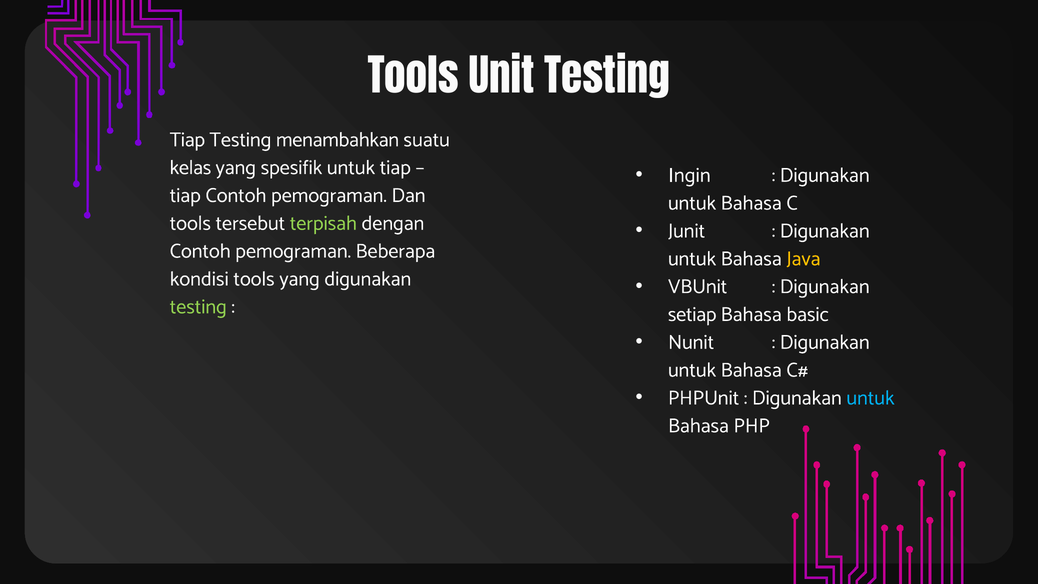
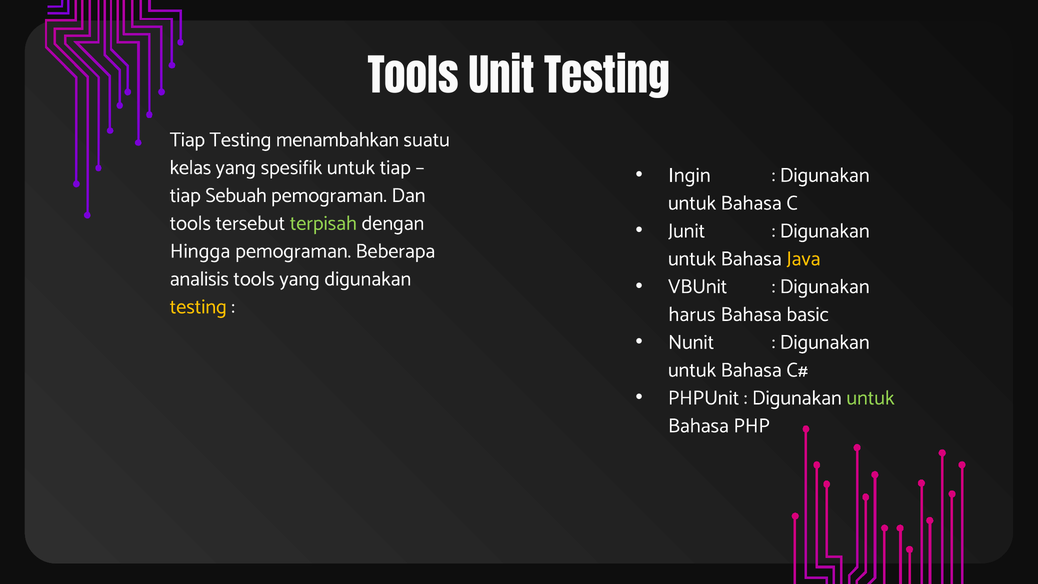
tiap Contoh: Contoh -> Sebuah
Contoh at (200, 251): Contoh -> Hingga
kondisi: kondisi -> analisis
testing at (198, 307) colour: light green -> yellow
setiap: setiap -> harus
untuk at (870, 398) colour: light blue -> light green
